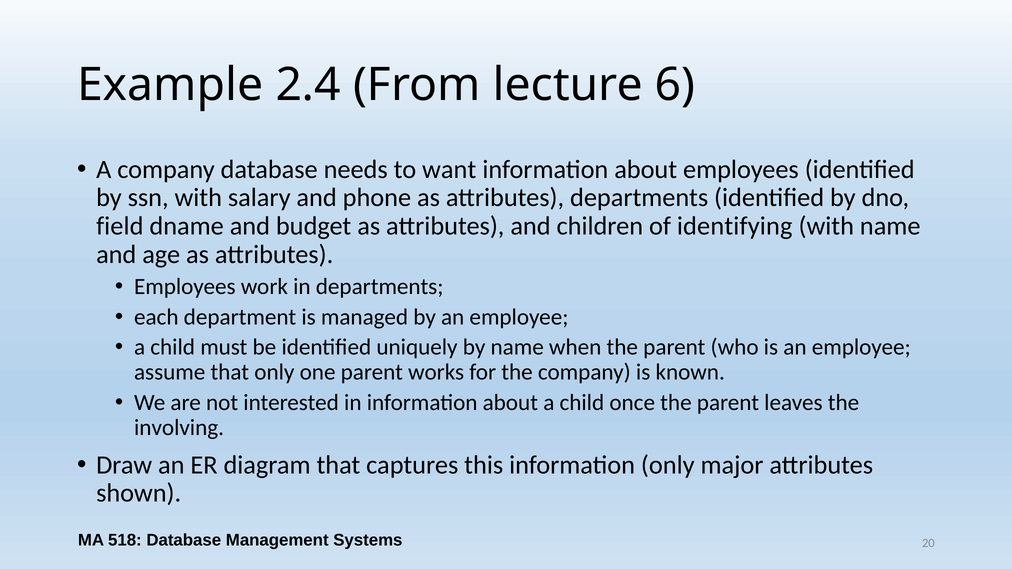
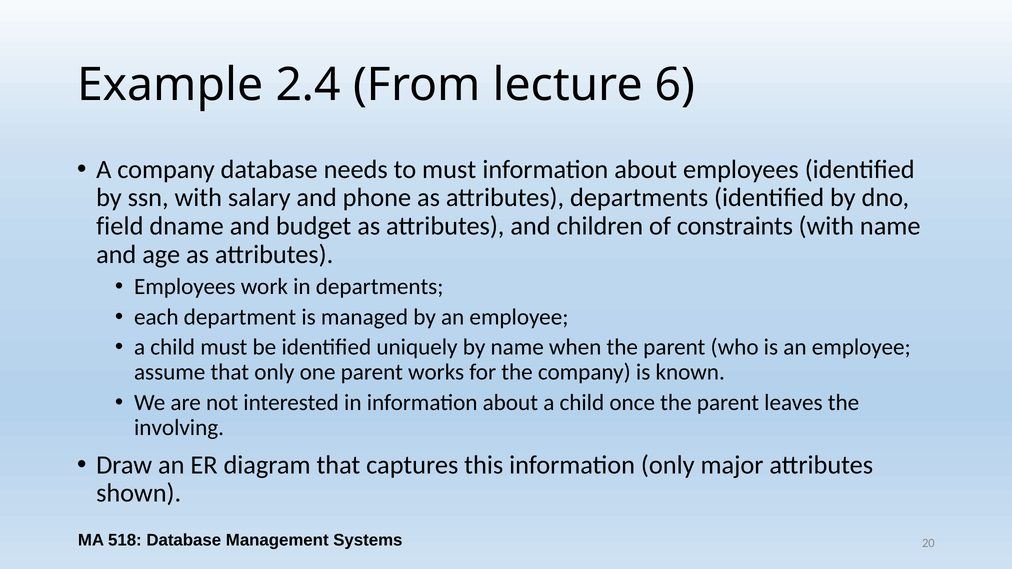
to want: want -> must
identifying: identifying -> constraints
